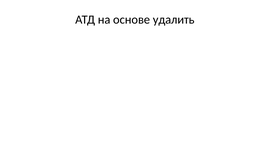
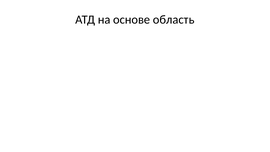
удалить: удалить -> область
